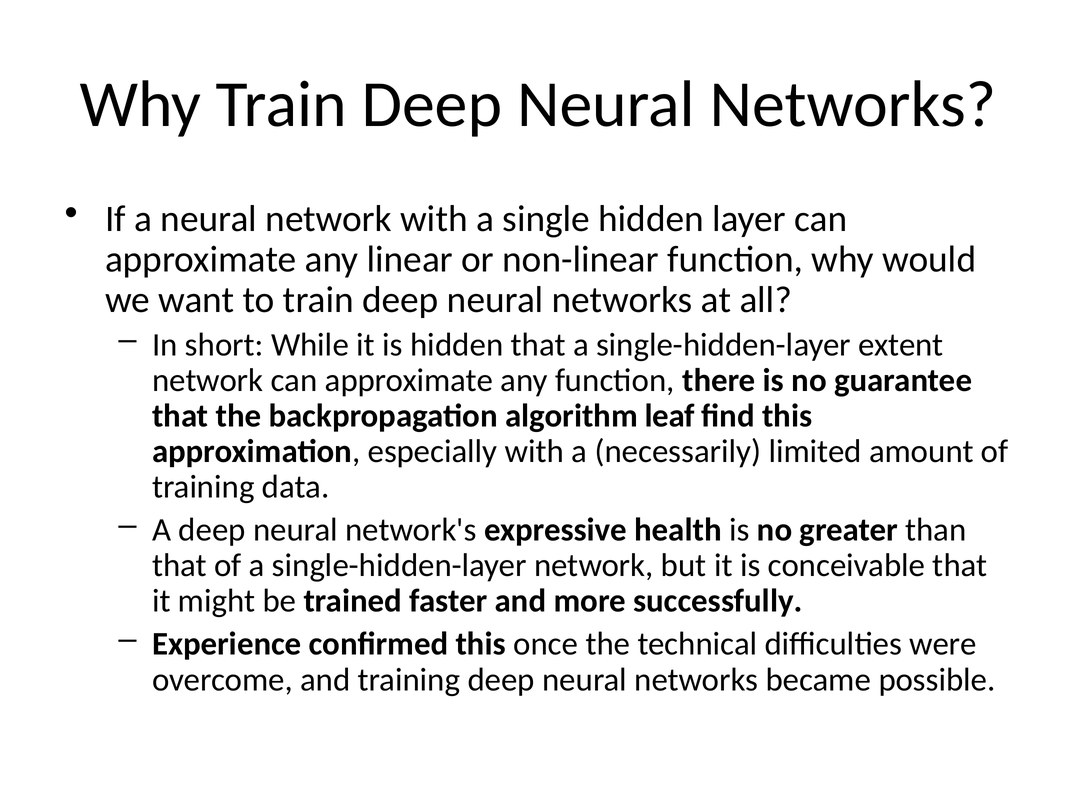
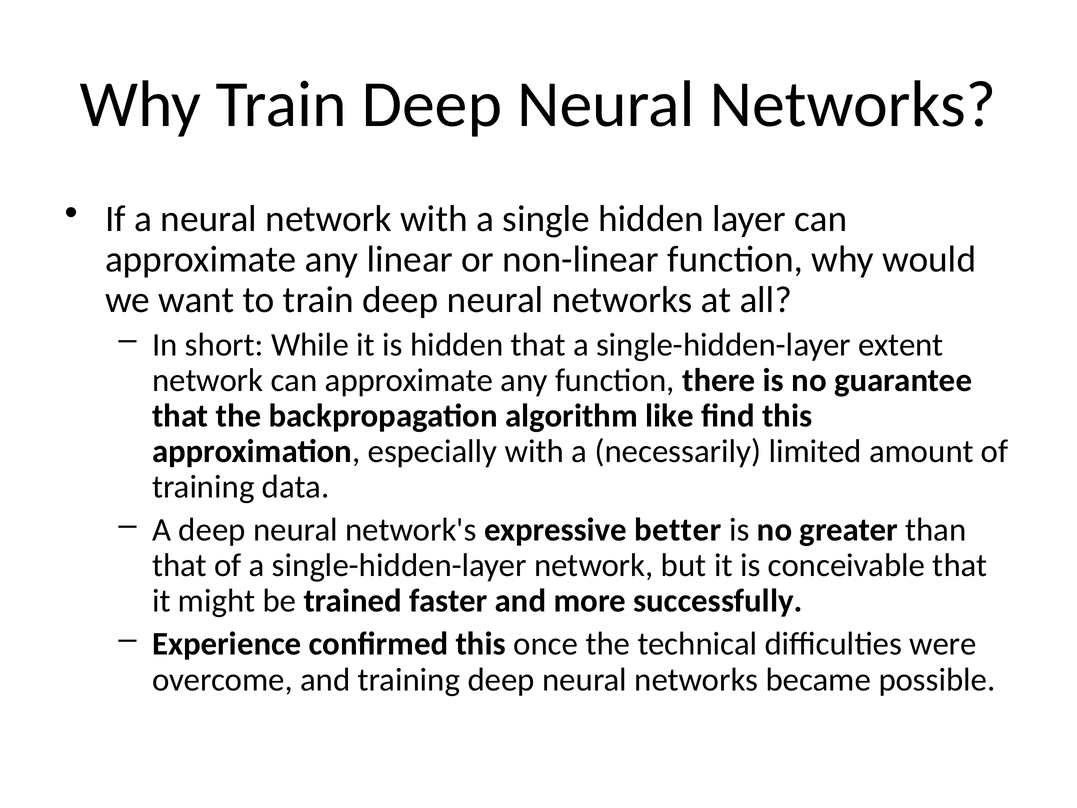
leaf: leaf -> like
health: health -> better
